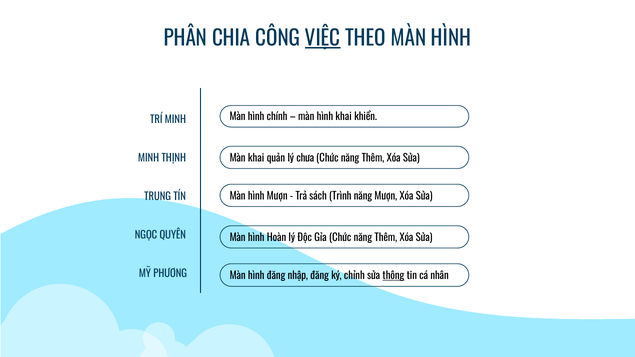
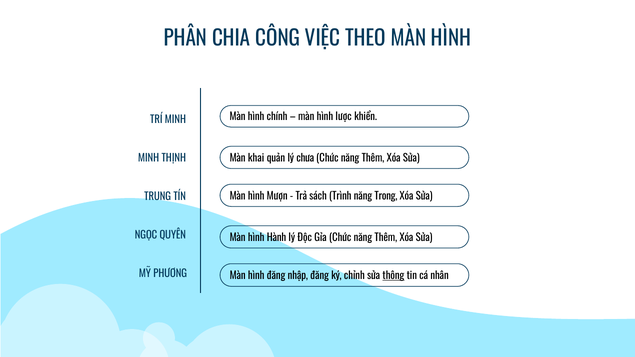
VIỆC underline: present -> none
hình khai: khai -> lược
năng Mượn: Mượn -> Trong
Hoàn: Hoàn -> Hành
